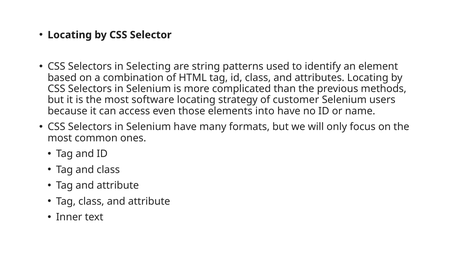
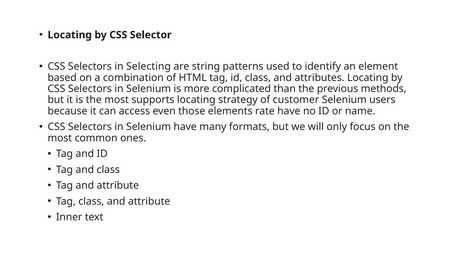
software: software -> supports
into: into -> rate
